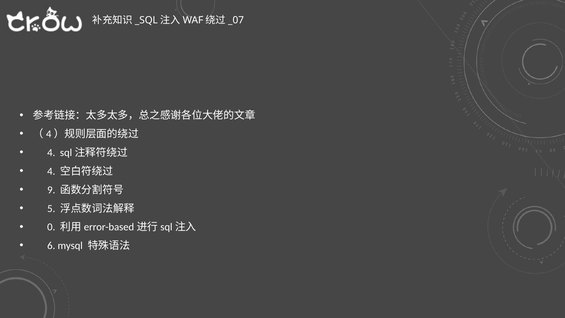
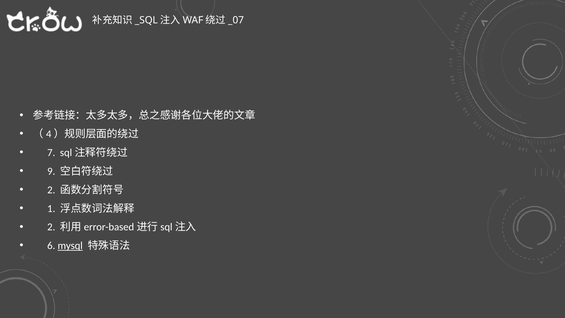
4 at (51, 153): 4 -> 7
4 at (51, 171): 4 -> 9
9 at (51, 190): 9 -> 2
5: 5 -> 1
0 at (51, 227): 0 -> 2
mysql underline: none -> present
